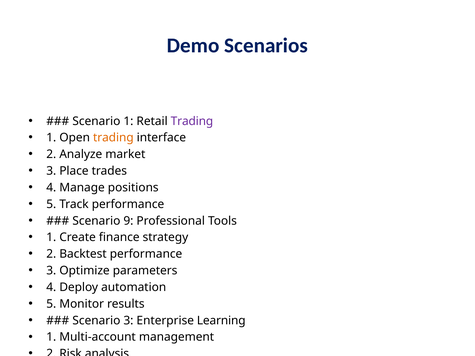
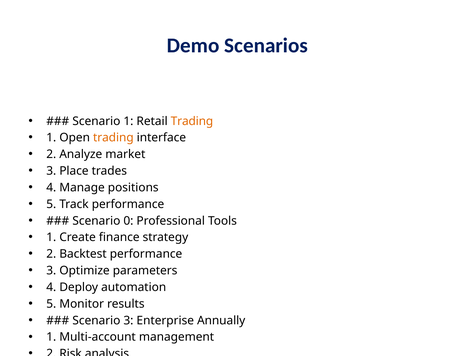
Trading at (192, 121) colour: purple -> orange
9: 9 -> 0
Learning: Learning -> Annually
